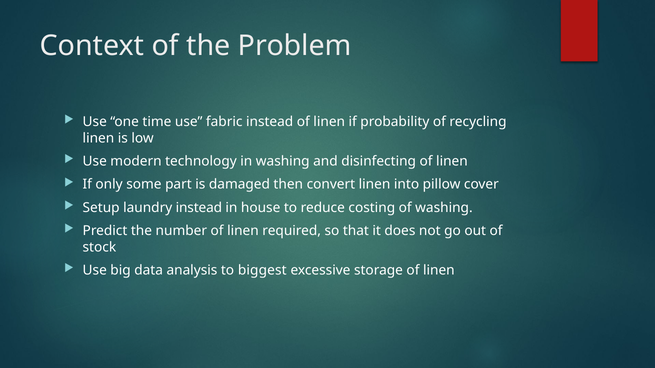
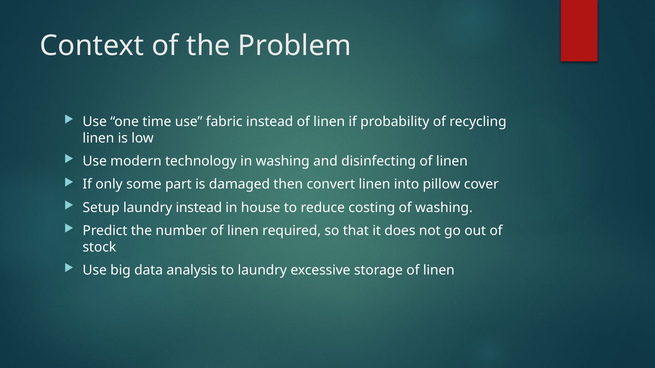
to biggest: biggest -> laundry
